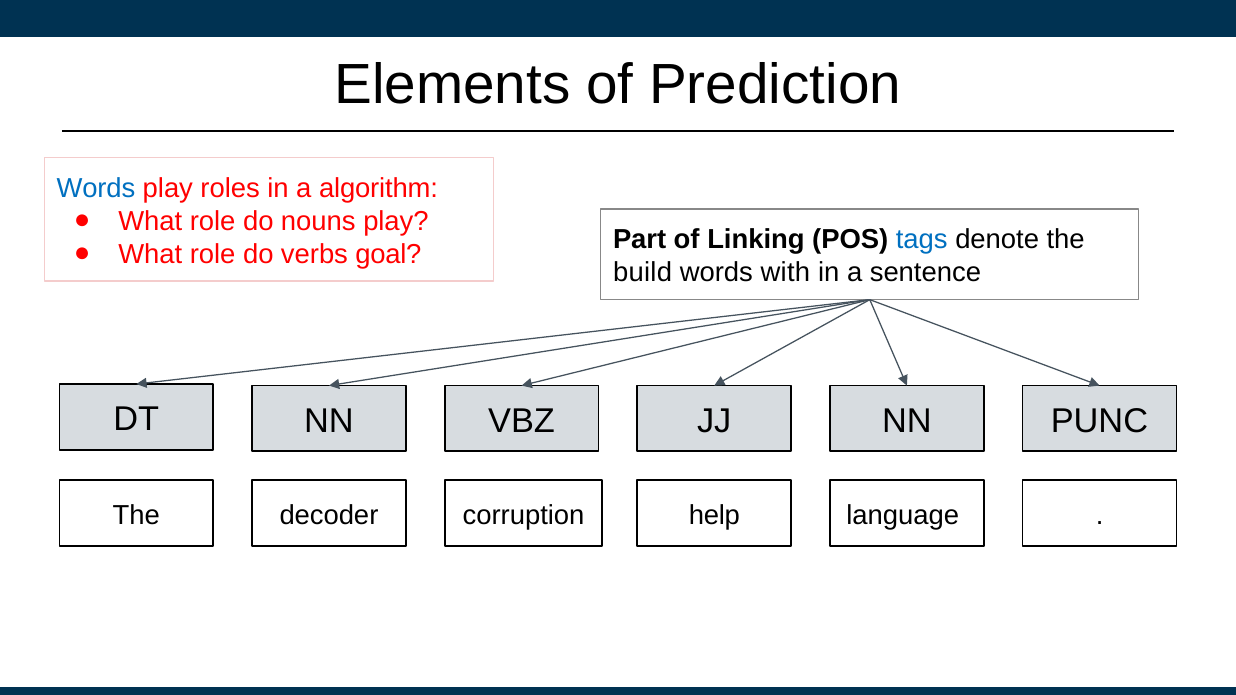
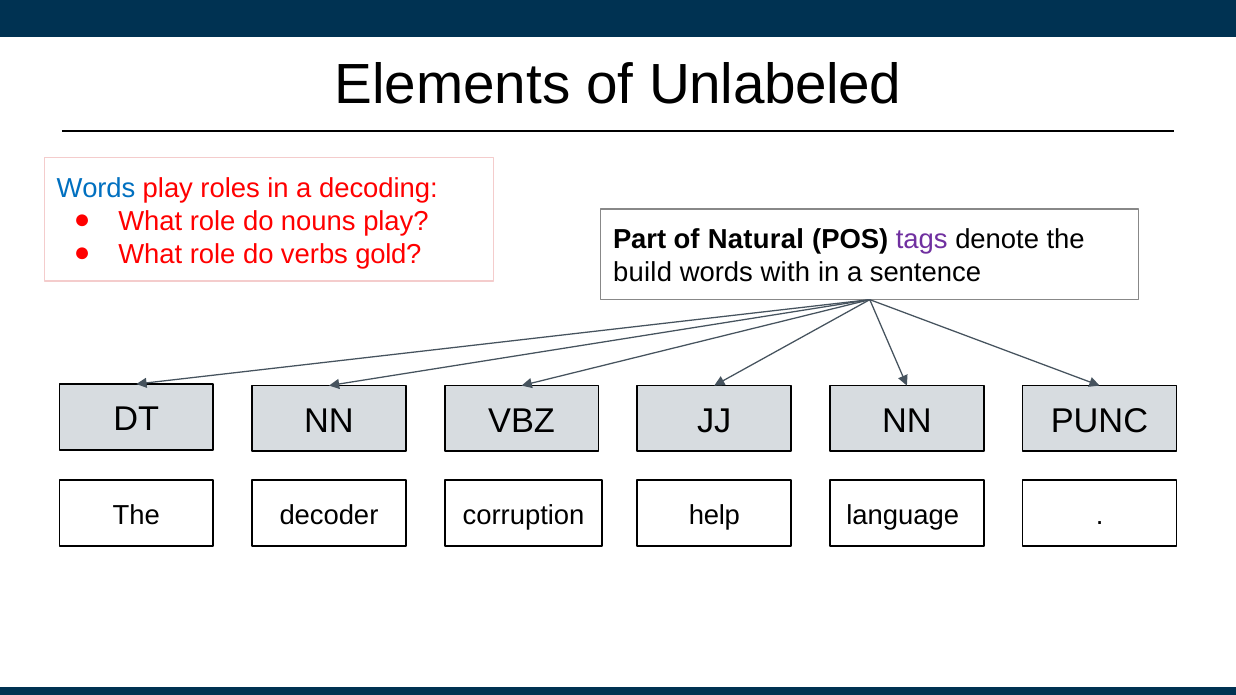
Prediction: Prediction -> Unlabeled
algorithm: algorithm -> decoding
Linking: Linking -> Natural
tags colour: blue -> purple
goal: goal -> gold
